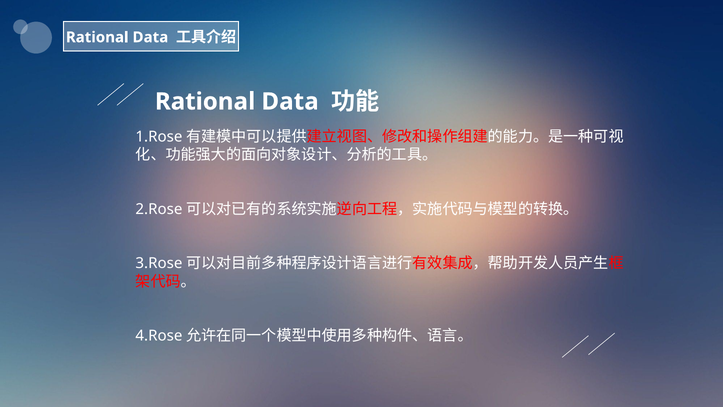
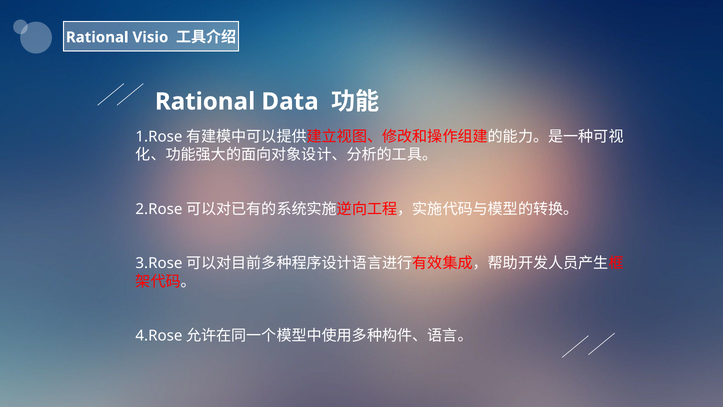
Data at (150, 37): Data -> Visio
